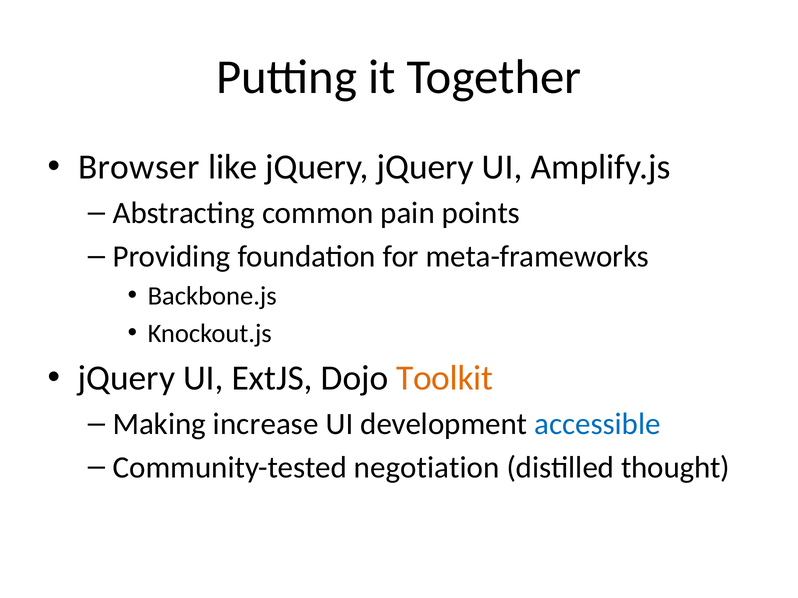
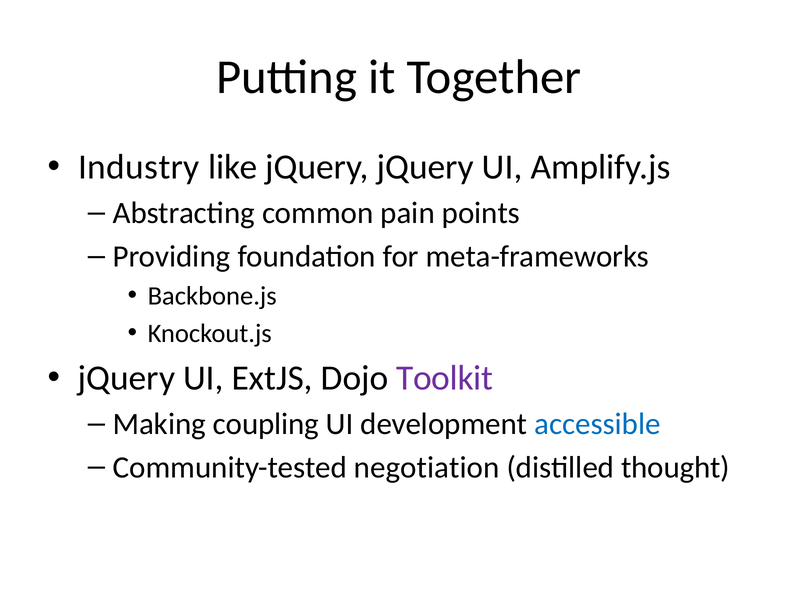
Browser: Browser -> Industry
Toolkit colour: orange -> purple
increase: increase -> coupling
